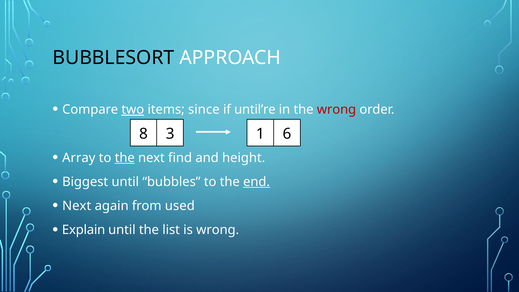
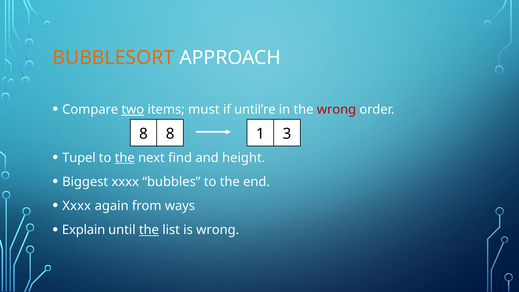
BUBBLESORT colour: black -> orange
since: since -> must
8 3: 3 -> 8
6: 6 -> 3
Array: Array -> Tupel
Biggest until: until -> xxxx
end underline: present -> none
Next at (77, 206): Next -> Xxxx
used: used -> ways
the at (149, 230) underline: none -> present
